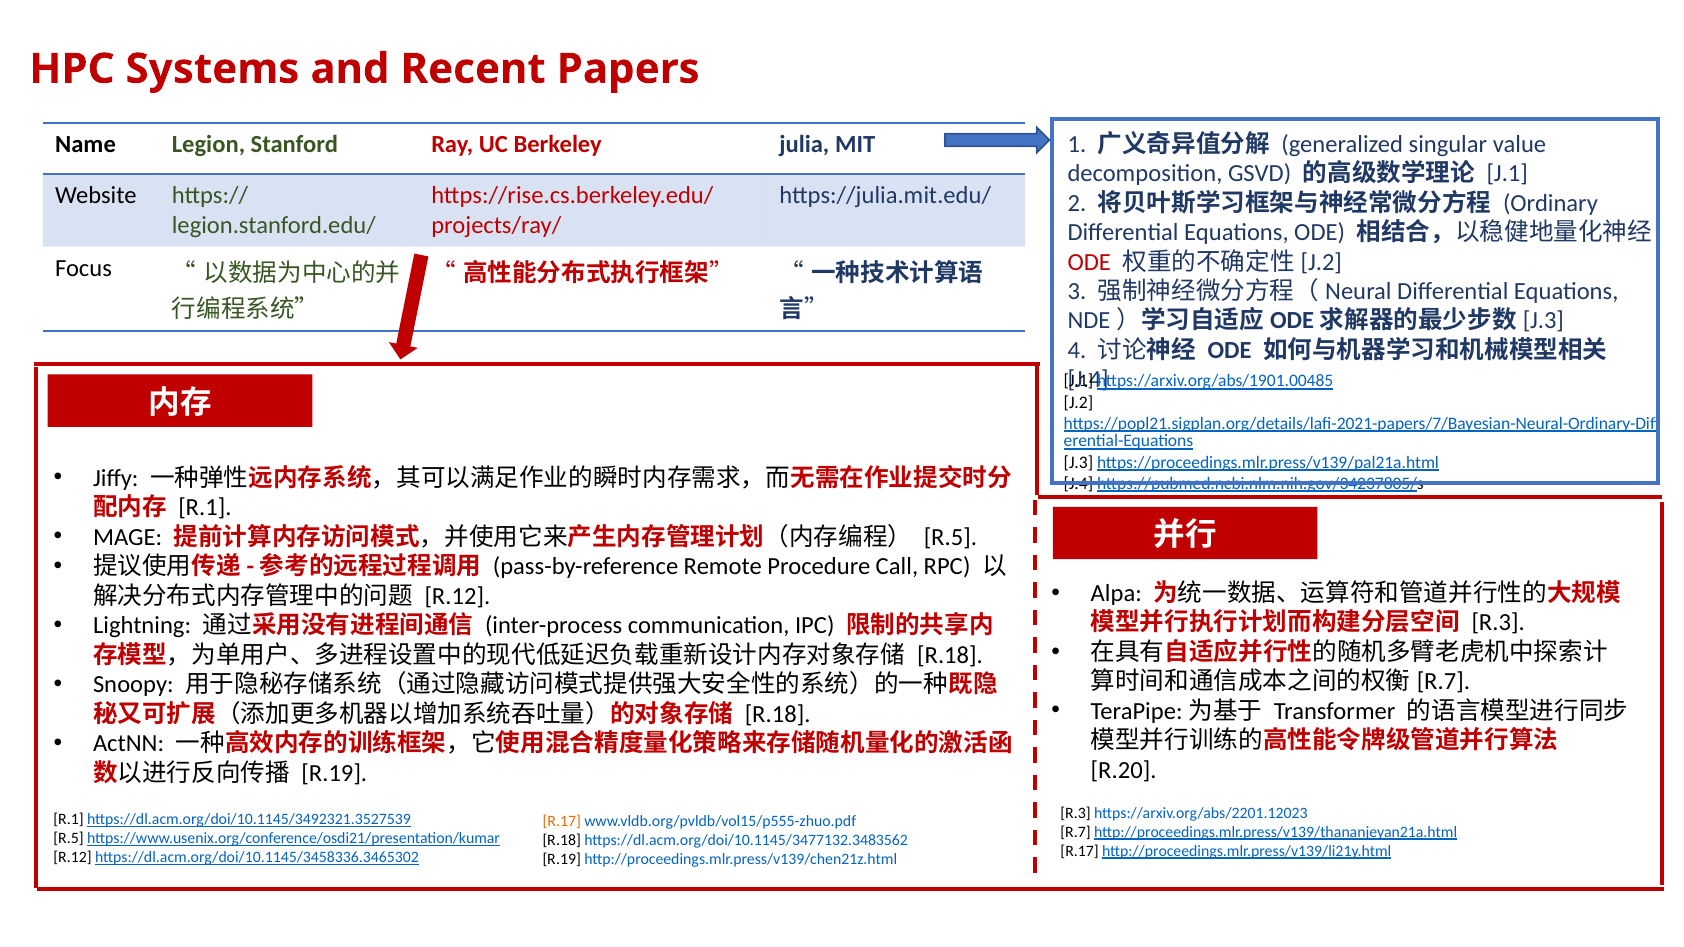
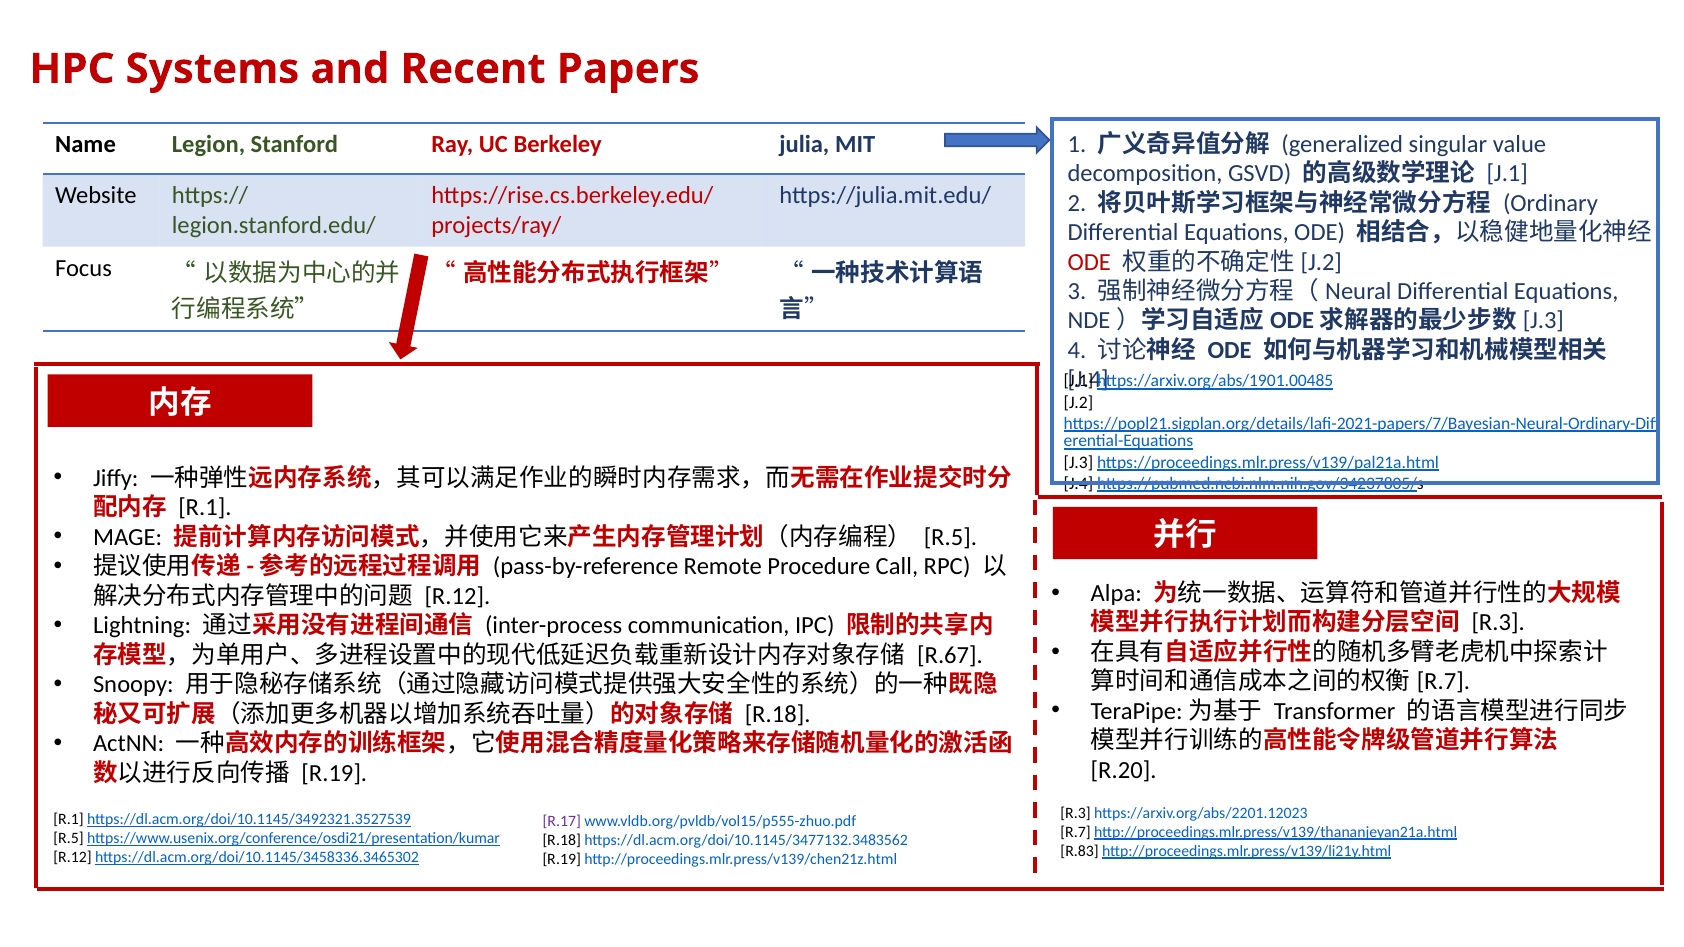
R.18 at (950, 655): R.18 -> R.67
R.17 at (562, 822) colour: orange -> purple
R.17 at (1080, 851): R.17 -> R.83
